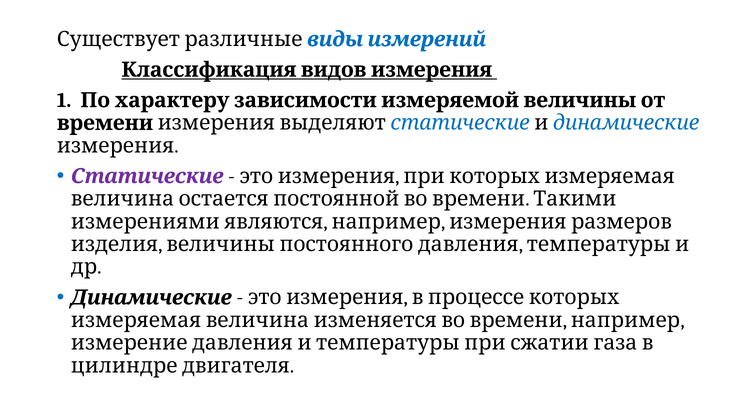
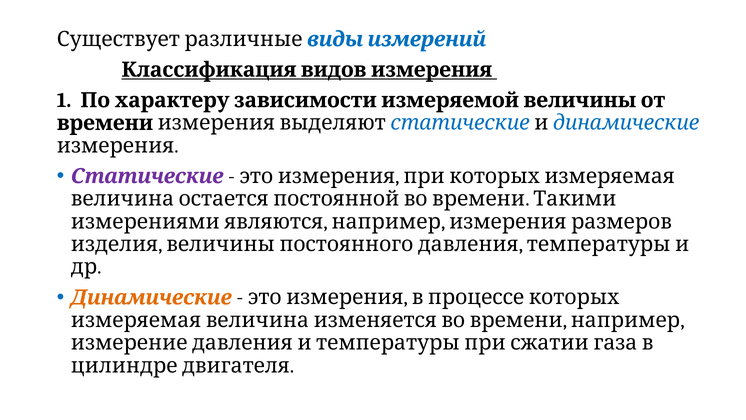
Динамические at (151, 297) colour: black -> orange
